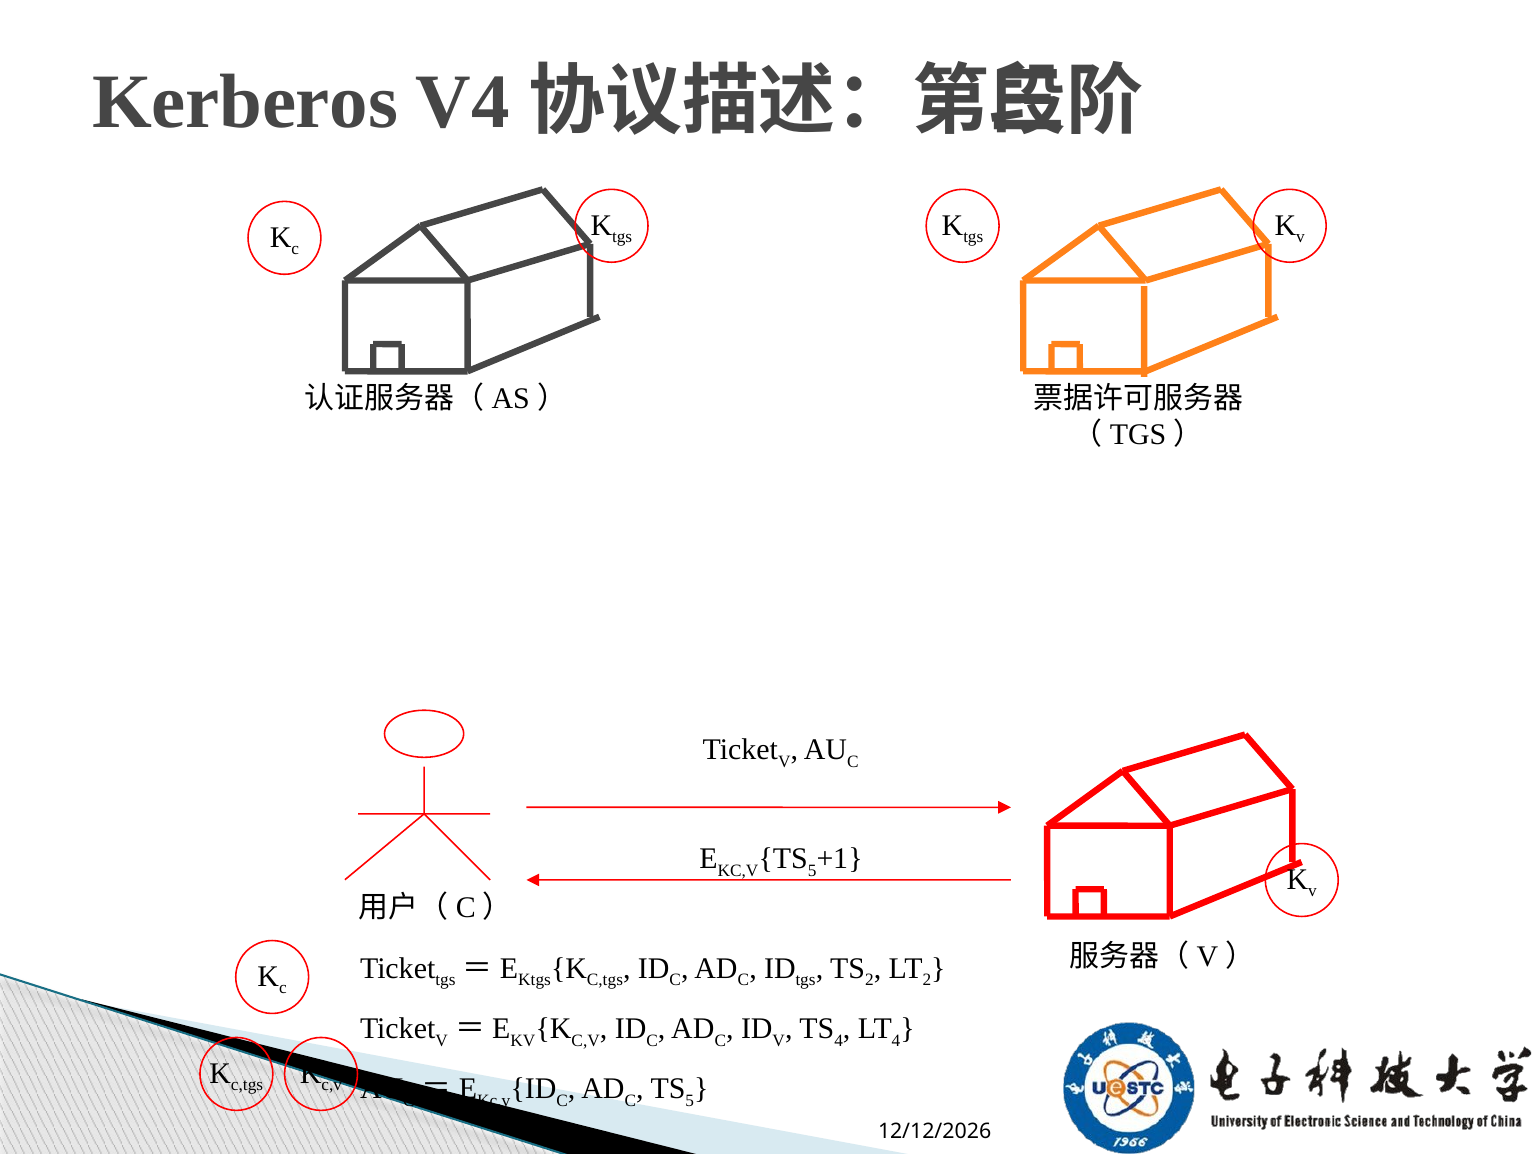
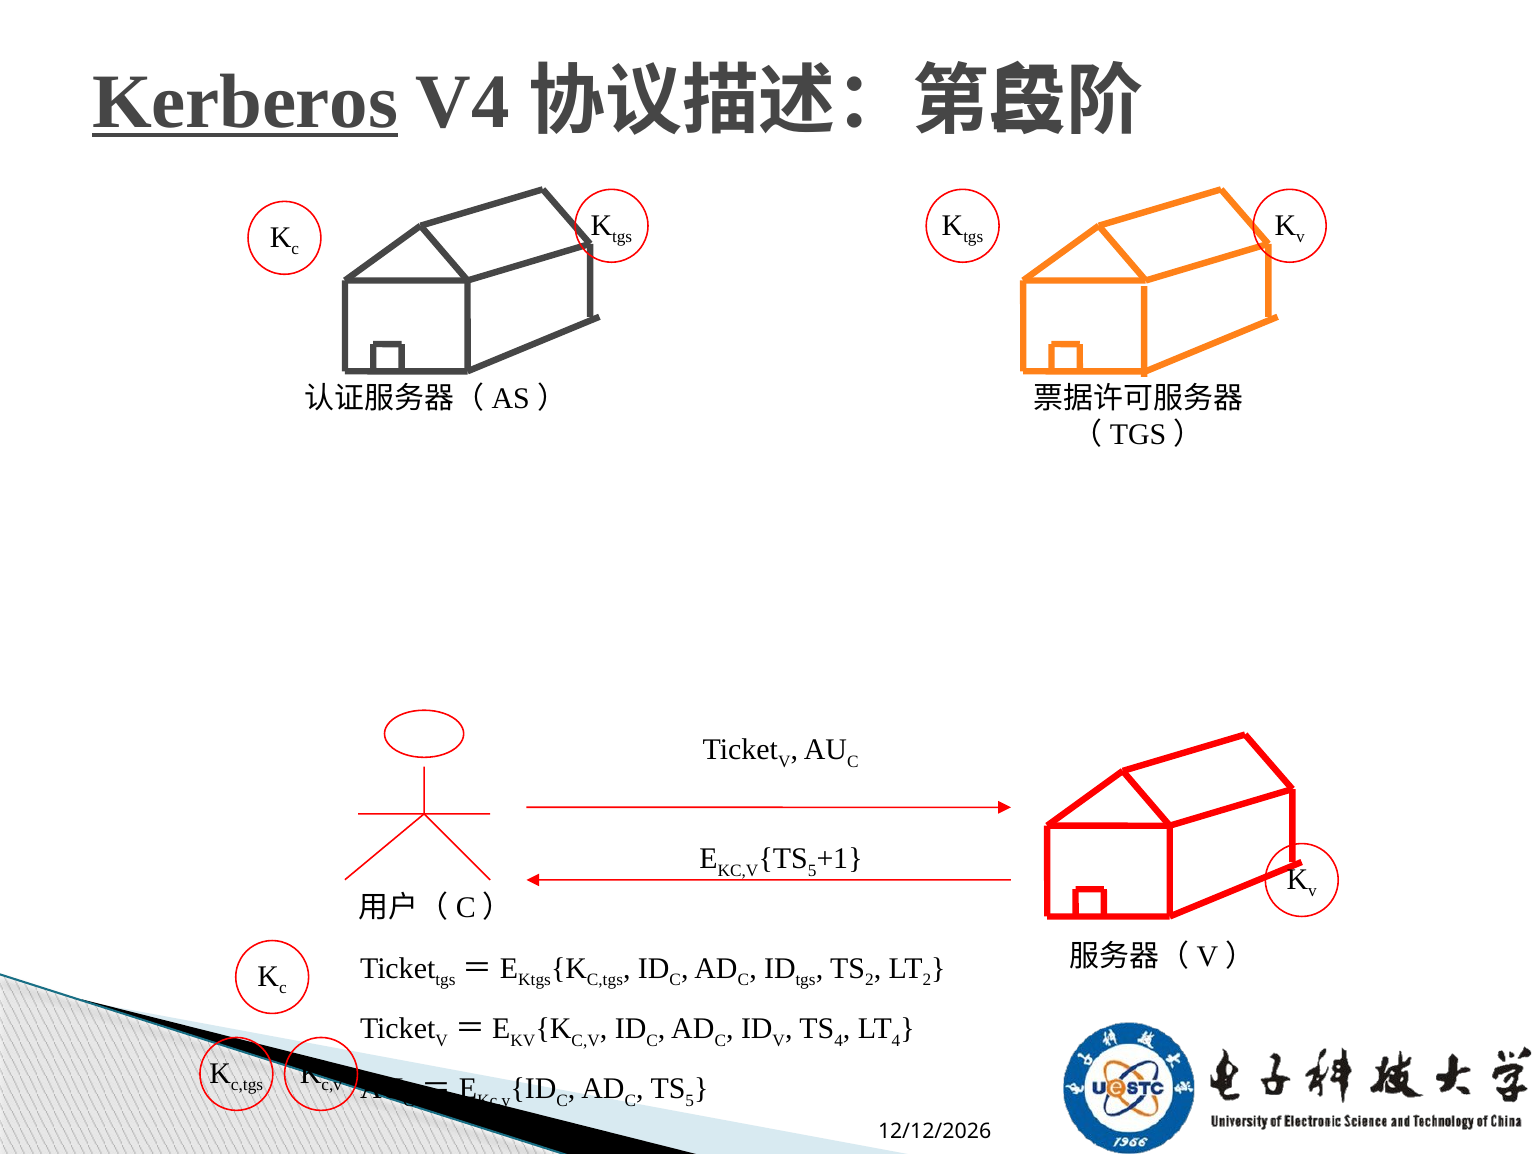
Kerberos underline: none -> present
